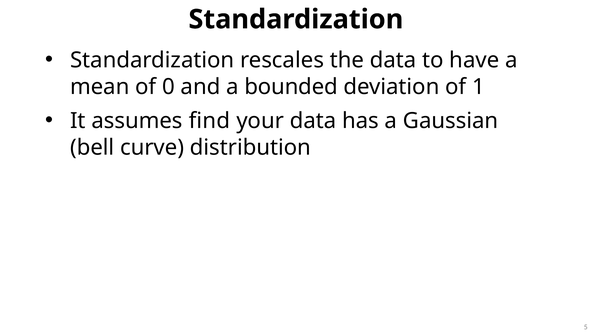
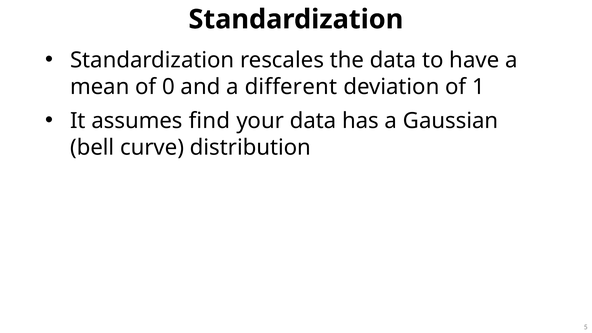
bounded: bounded -> different
